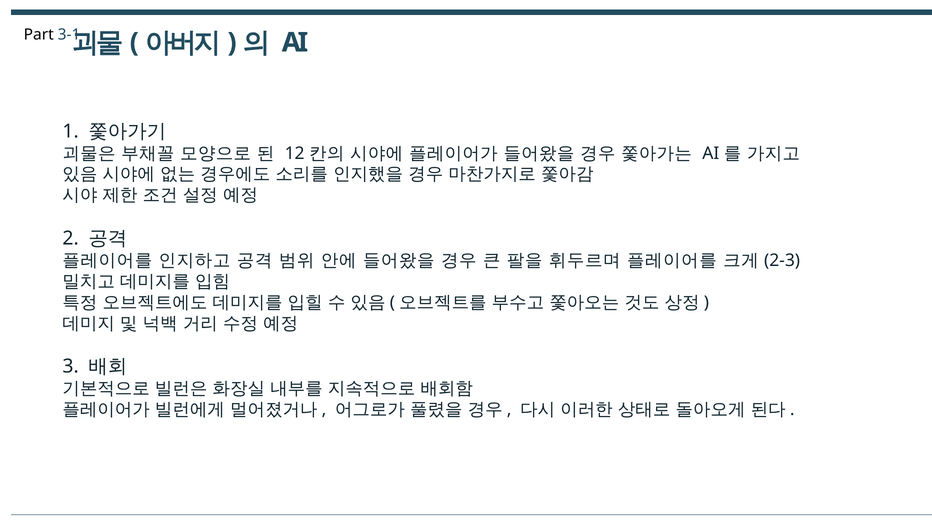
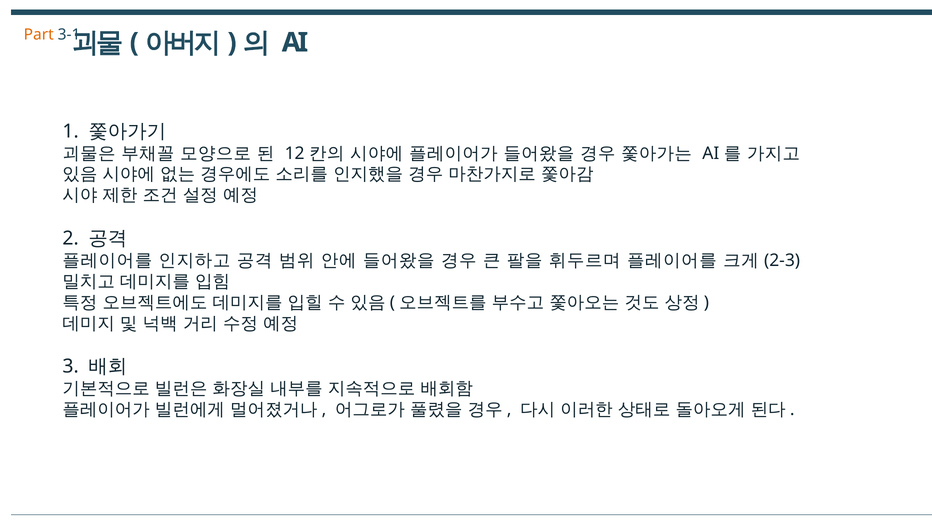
Part colour: black -> orange
